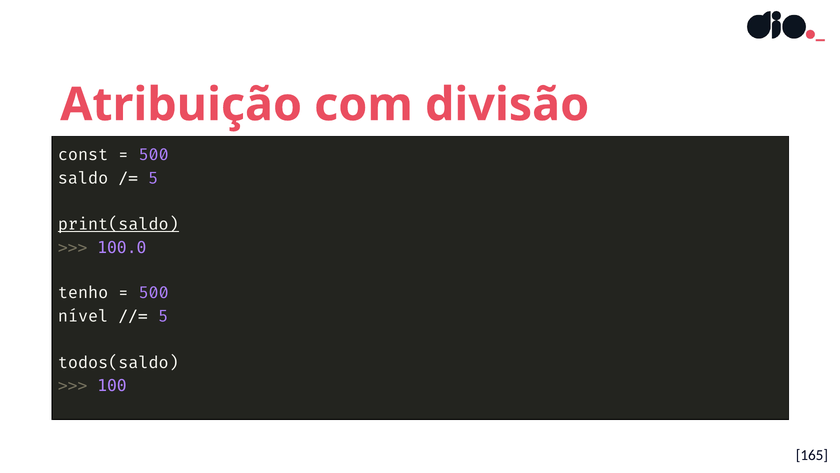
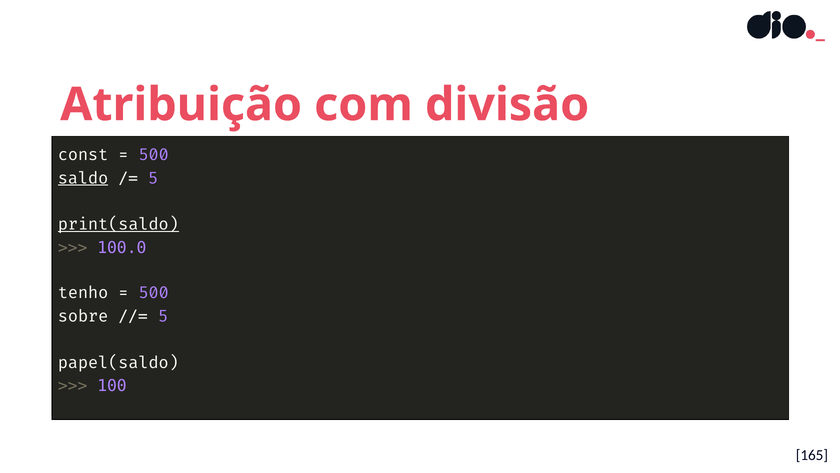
saldo underline: none -> present
nível: nível -> sobre
todos(saldo: todos(saldo -> papel(saldo
